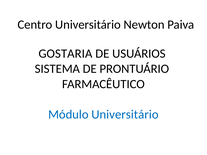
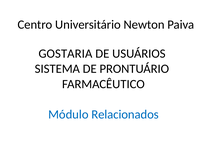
Módulo Universitário: Universitário -> Relacionados
